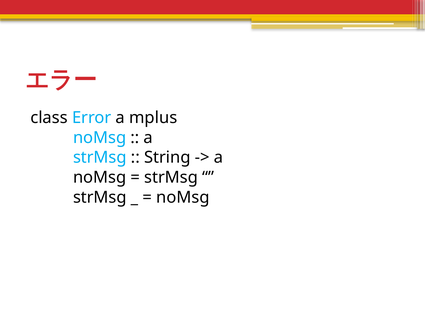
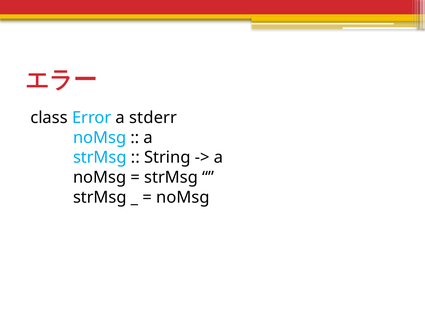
mplus: mplus -> stderr
